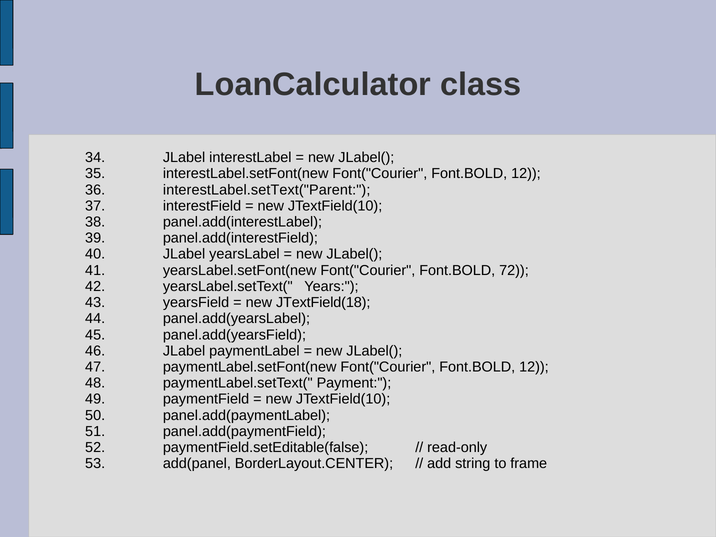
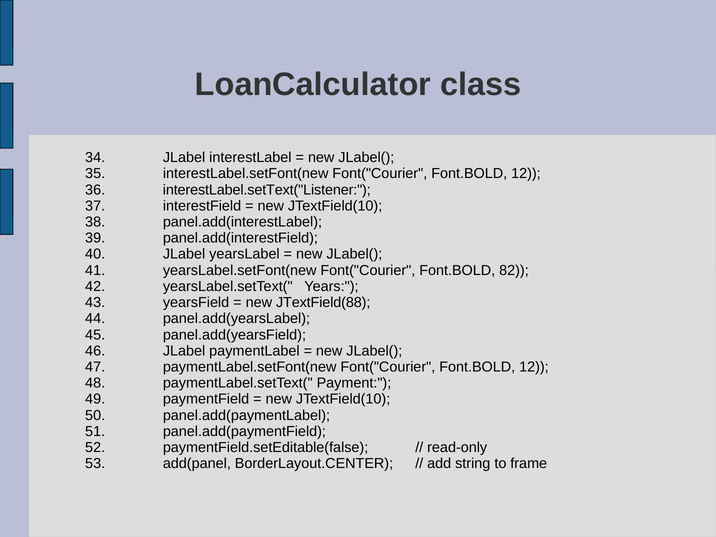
interestLabel.setText("Parent: interestLabel.setText("Parent -> interestLabel.setText("Listener
72: 72 -> 82
JTextField(18: JTextField(18 -> JTextField(88
